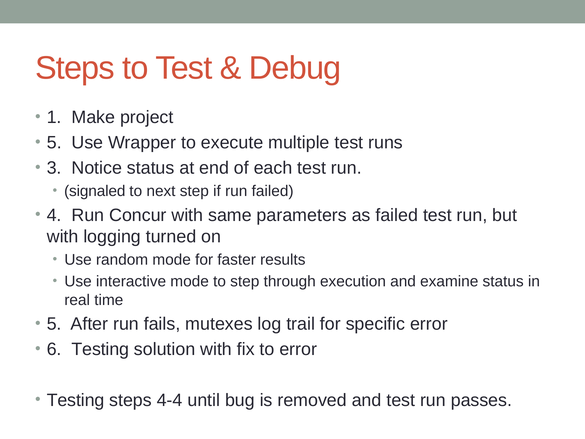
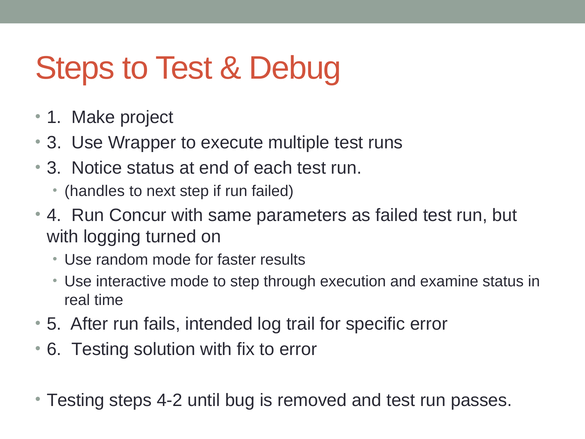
5 at (54, 143): 5 -> 3
signaled: signaled -> handles
mutexes: mutexes -> intended
4-4: 4-4 -> 4-2
